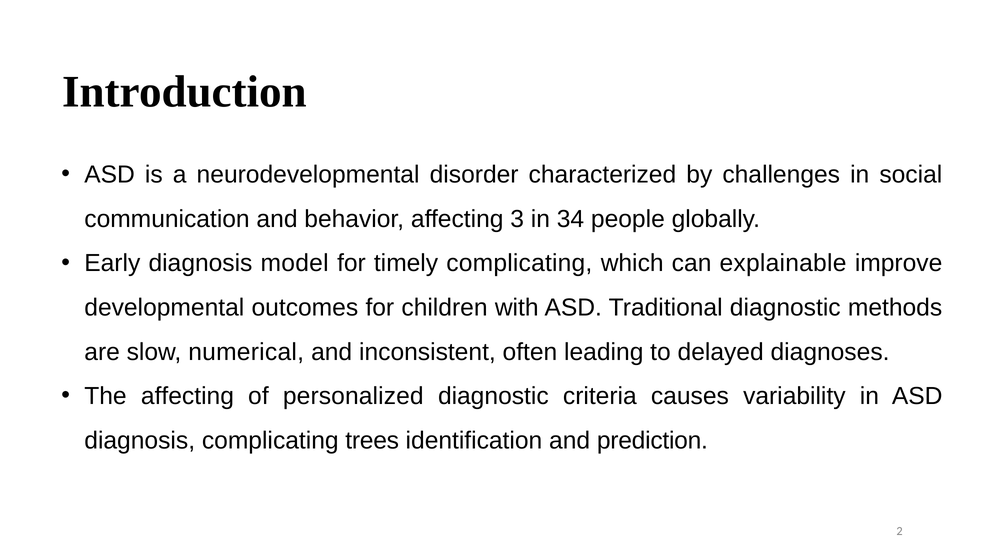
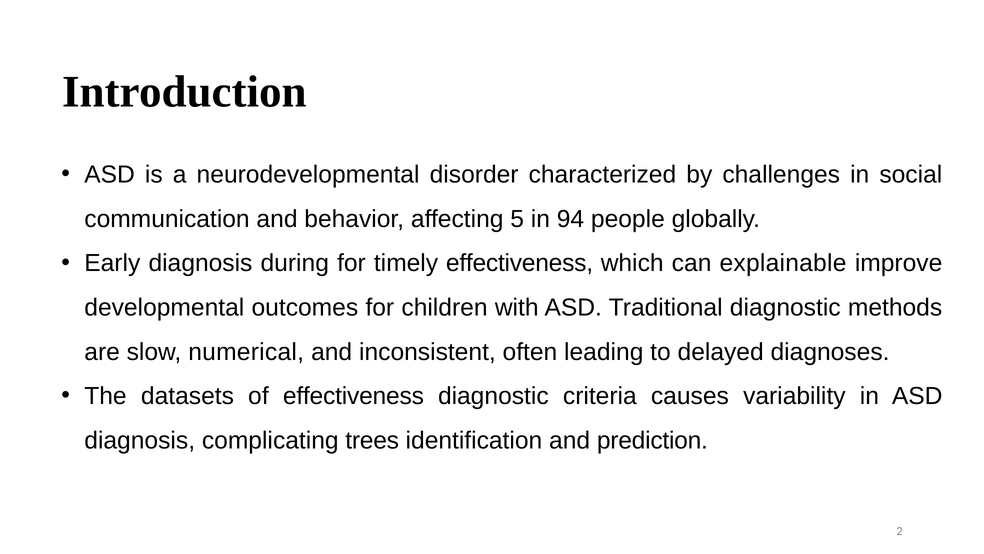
3: 3 -> 5
34: 34 -> 94
model: model -> during
timely complicating: complicating -> effectiveness
The affecting: affecting -> datasets
of personalized: personalized -> effectiveness
